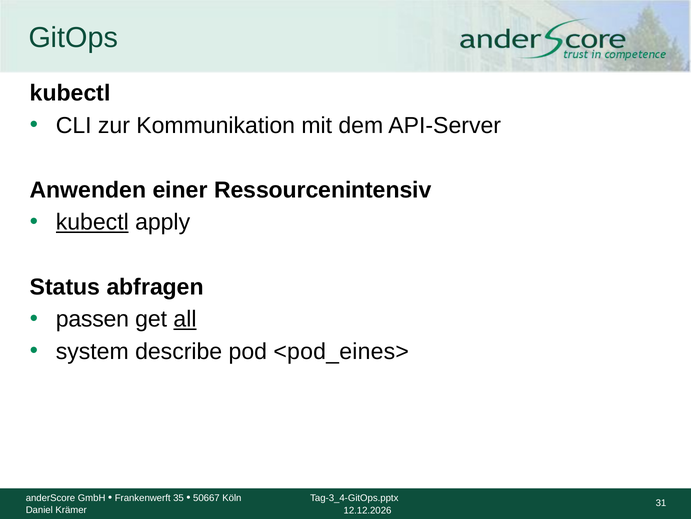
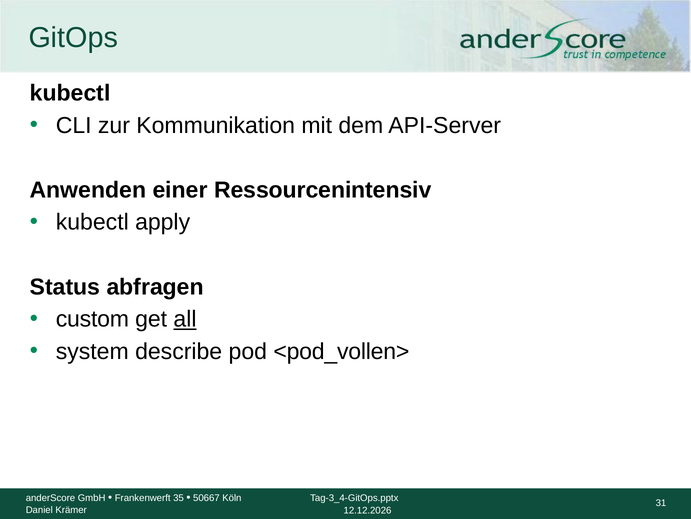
kubectl at (92, 222) underline: present -> none
passen: passen -> custom
<pod_eines>: <pod_eines> -> <pod_vollen>
